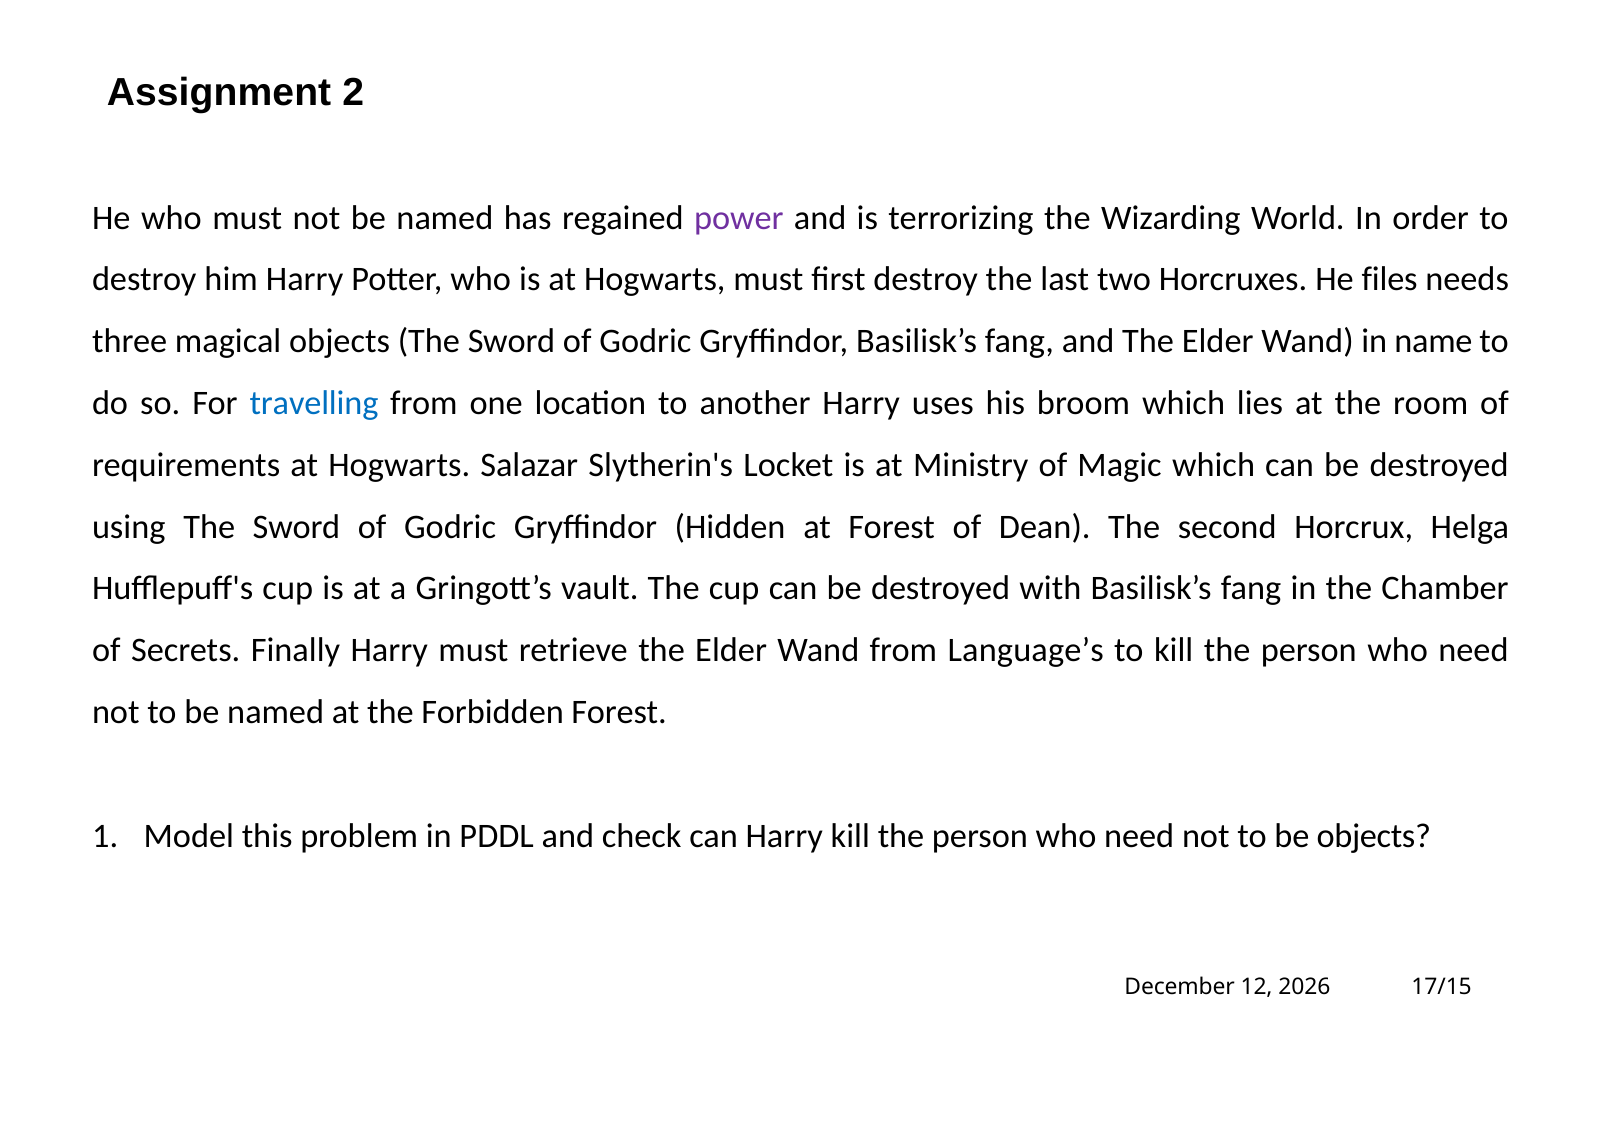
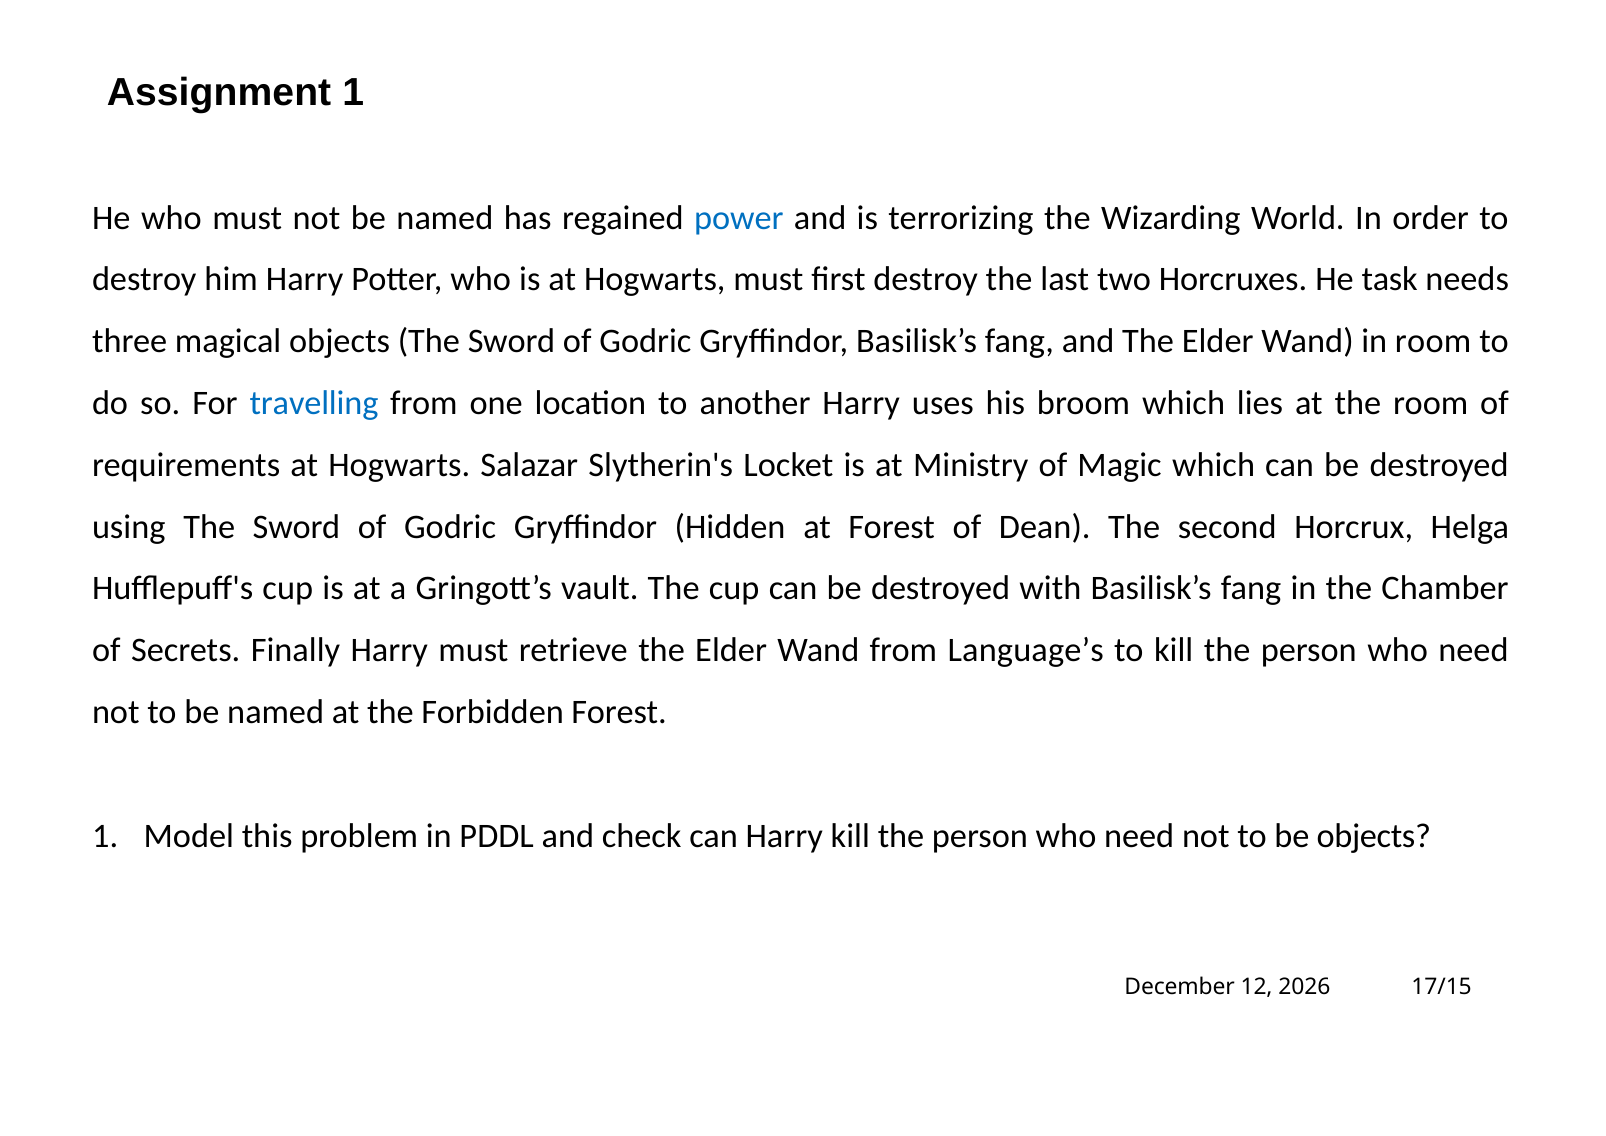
Assignment 2: 2 -> 1
power colour: purple -> blue
files: files -> task
in name: name -> room
